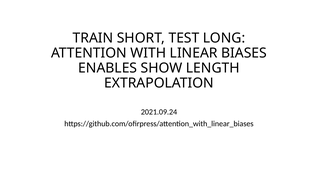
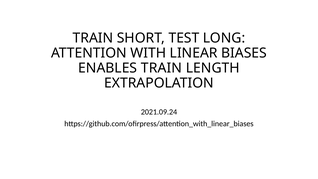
ENABLES SHOW: SHOW -> TRAIN
